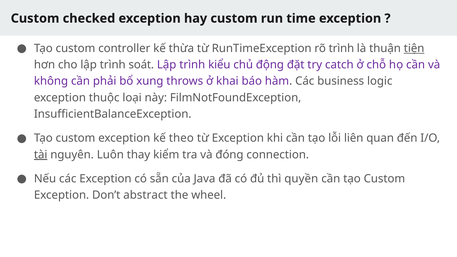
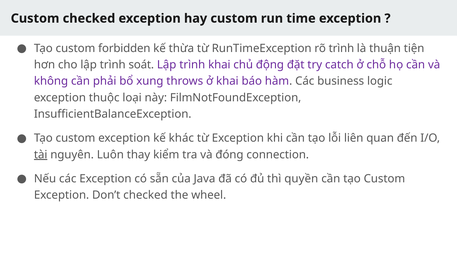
controller: controller -> forbidden
tiện underline: present -> none
trình kiểu: kiểu -> khai
theo: theo -> khác
Don’t abstract: abstract -> checked
